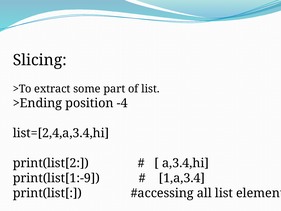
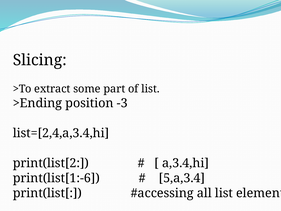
-4: -4 -> -3
print(list[1:-9: print(list[1:-9 -> print(list[1:-6
1,a,3.4: 1,a,3.4 -> 5,a,3.4
